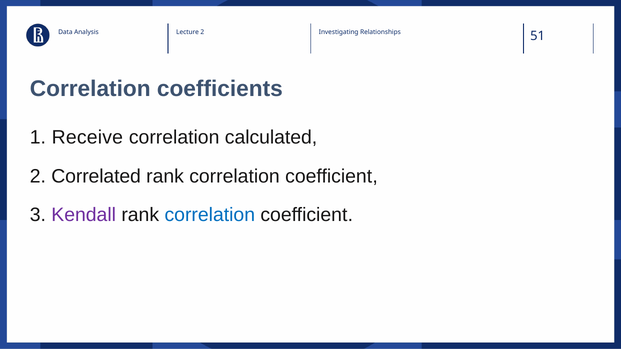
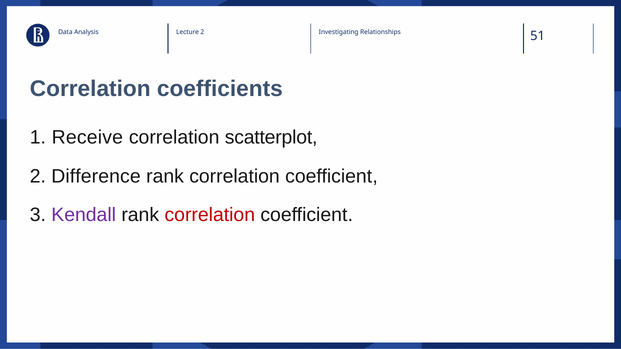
calculated: calculated -> scatterplot
Correlated: Correlated -> Difference
correlation at (210, 215) colour: blue -> red
